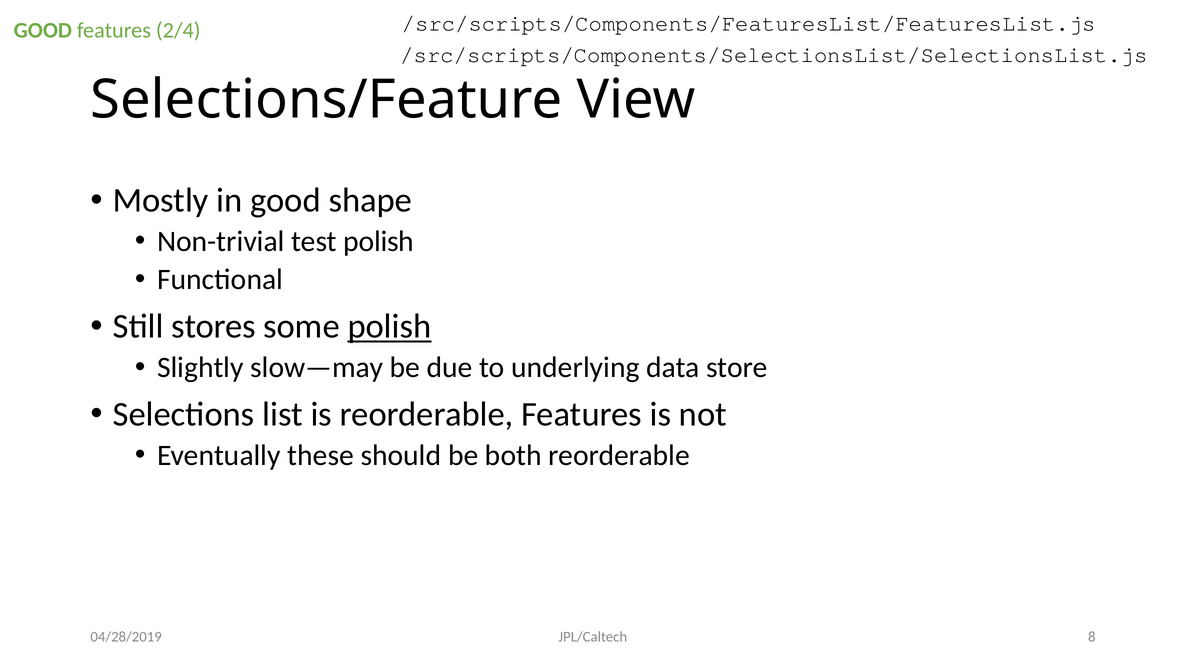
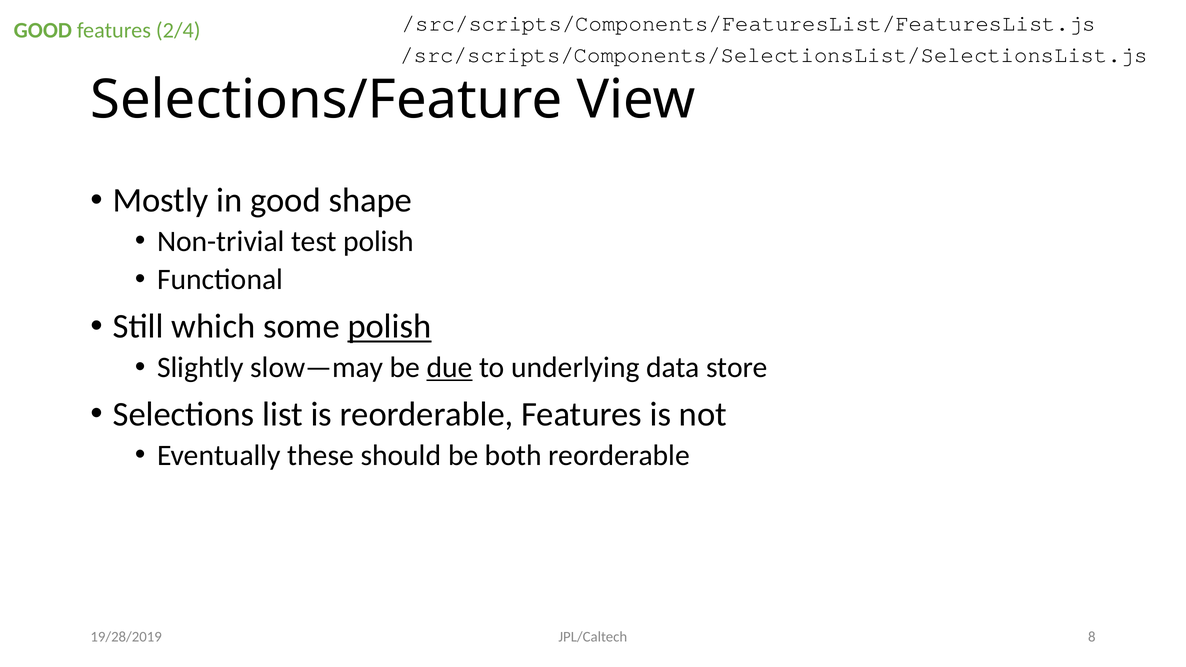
stores: stores -> which
due underline: none -> present
04/28/2019: 04/28/2019 -> 19/28/2019
